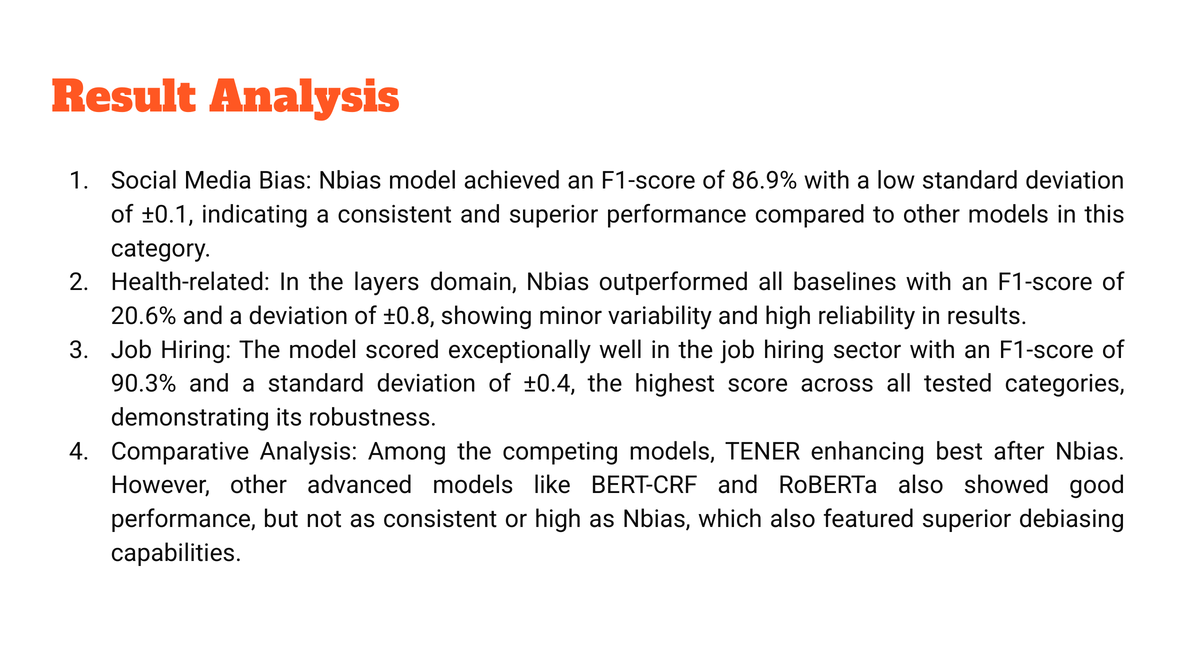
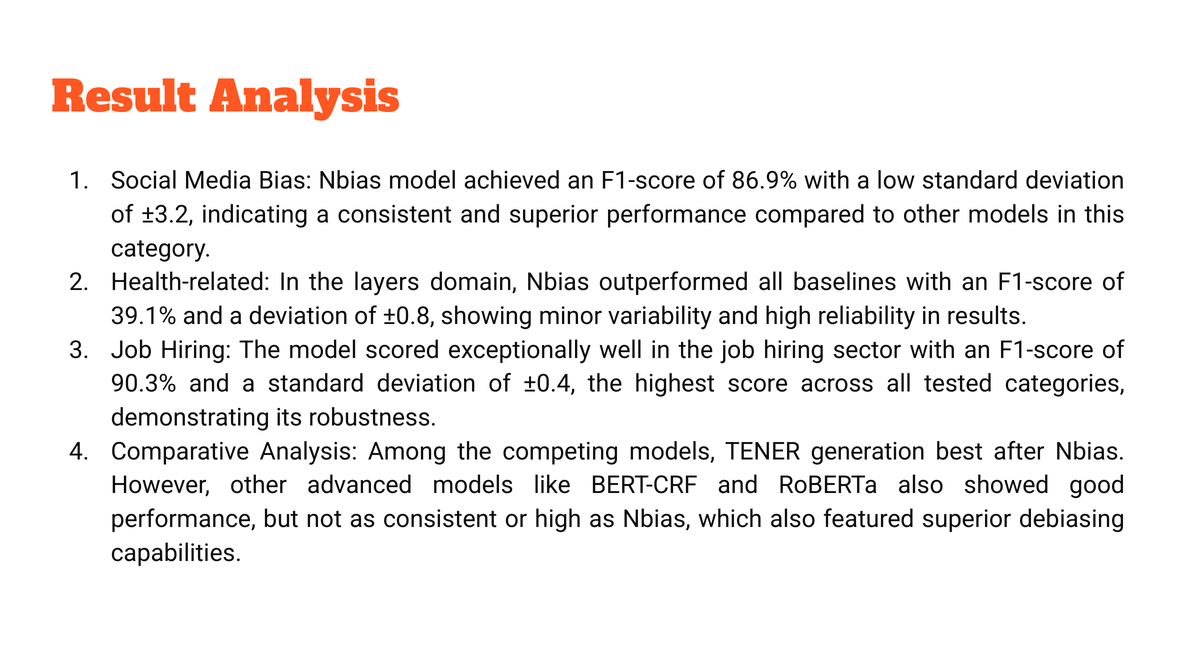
±0.1: ±0.1 -> ±3.2
20.6%: 20.6% -> 39.1%
enhancing: enhancing -> generation
